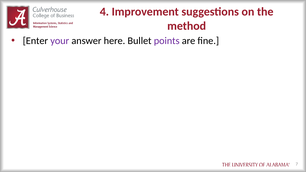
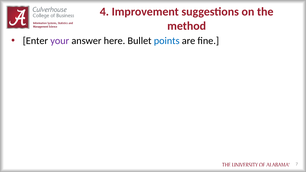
points colour: purple -> blue
